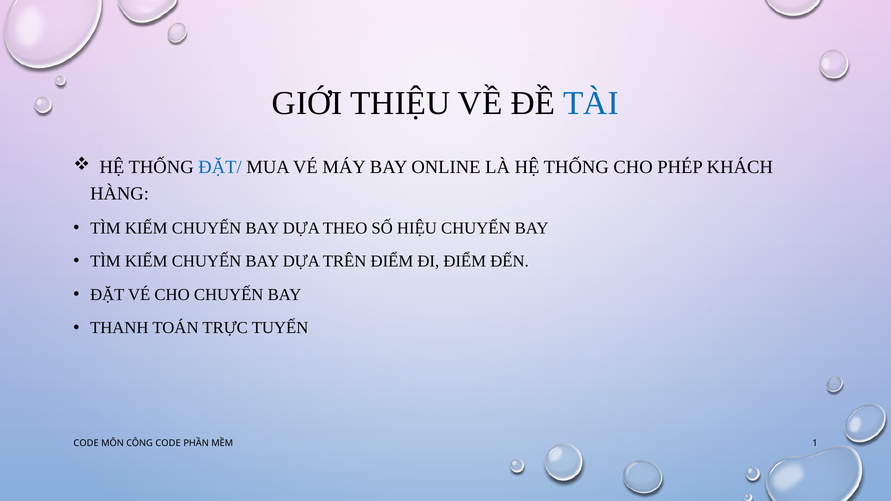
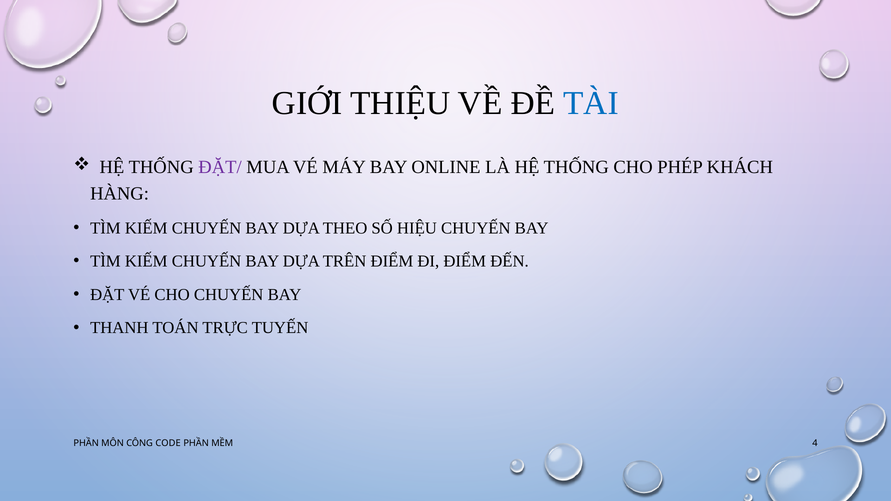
ĐẶT/ colour: blue -> purple
CODE at (86, 443): CODE -> PHẦN
1: 1 -> 4
